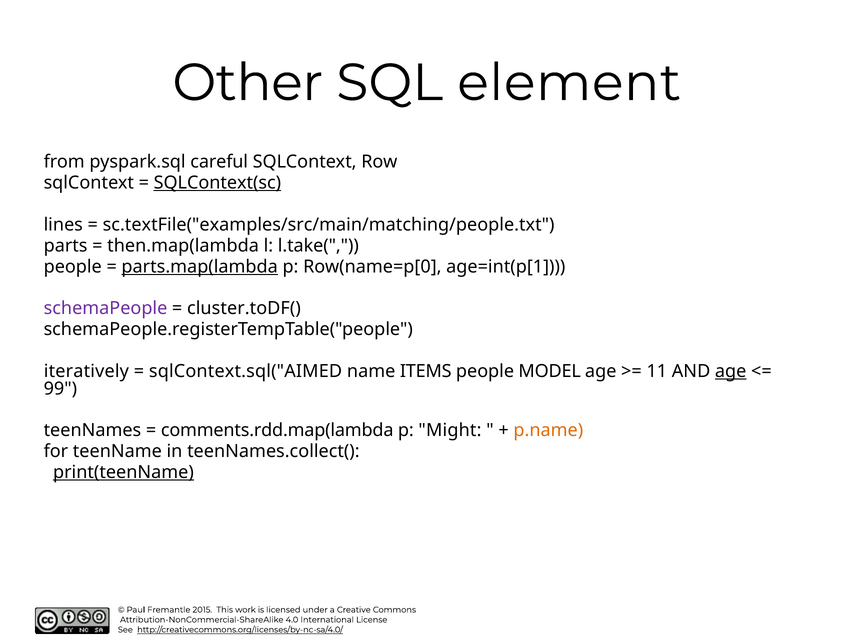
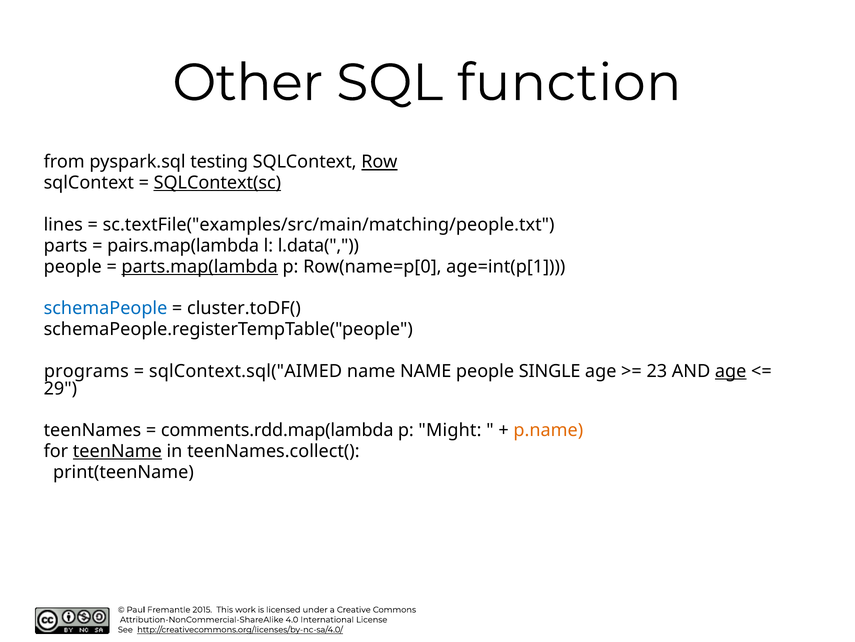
element: element -> function
careful: careful -> testing
Row underline: none -> present
then.map(lambda: then.map(lambda -> pairs.map(lambda
l.take(: l.take( -> l.data(
schemaPeople colour: purple -> blue
iteratively: iteratively -> programs
name ITEMS: ITEMS -> NAME
MODEL: MODEL -> SINGLE
11: 11 -> 23
99: 99 -> 29
teenName underline: none -> present
print(teenName underline: present -> none
